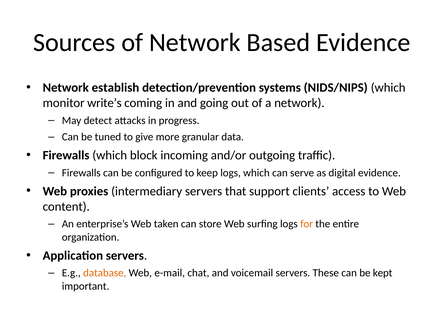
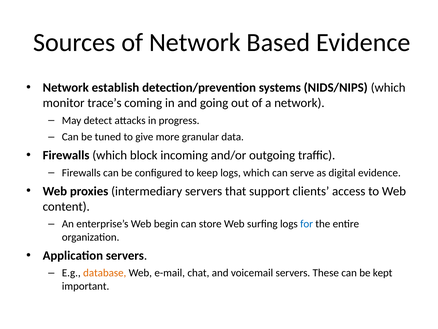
write’s: write’s -> trace’s
taken: taken -> begin
for colour: orange -> blue
